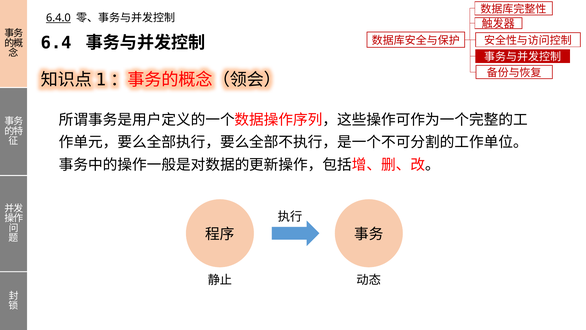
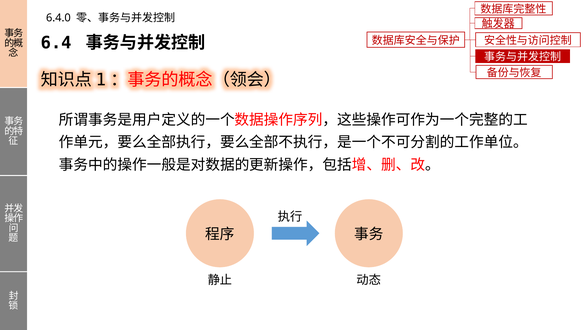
6.4.0 underline: present -> none
